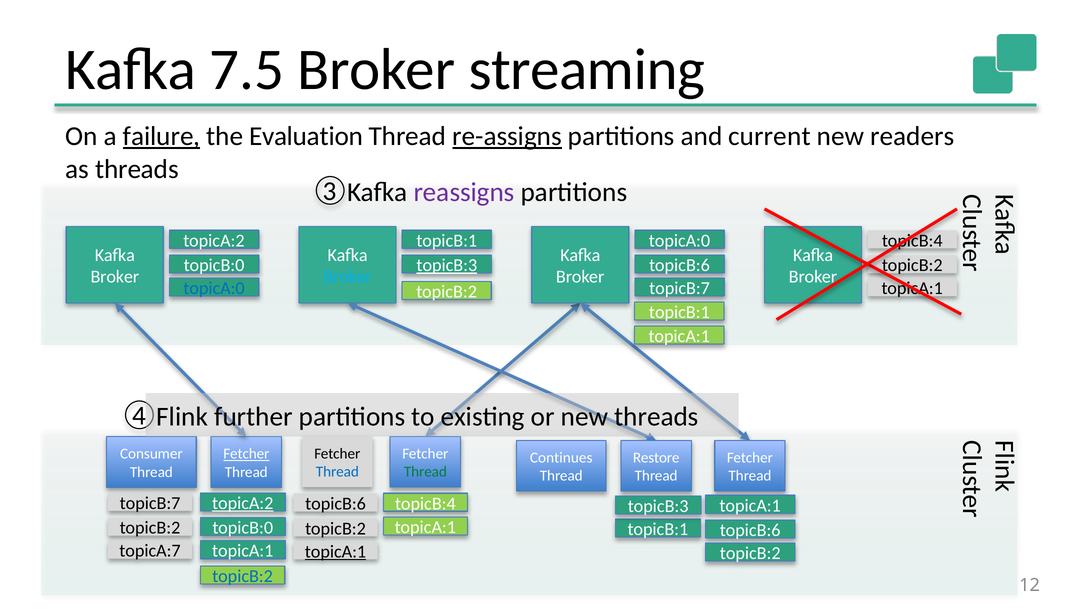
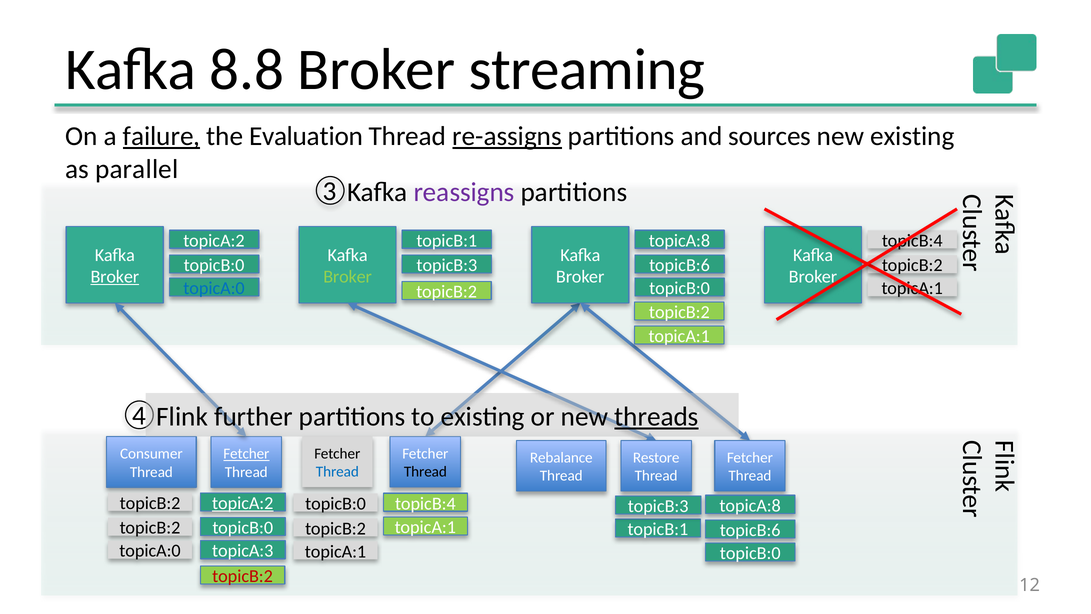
7.5: 7.5 -> 8.8
current: current -> sources
new readers: readers -> existing
as threads: threads -> parallel
topicA:0 at (679, 240): topicA:0 -> topicA:8
topicB:3 at (447, 265) underline: present -> none
Broker at (115, 277) underline: none -> present
Broker at (348, 277) colour: light blue -> light green
topicB:7 at (680, 288): topicB:7 -> topicB:0
topicB:1 at (679, 312): topicB:1 -> topicB:2
threads at (656, 417) underline: none -> present
Continues: Continues -> Rebalance
Thread at (425, 472) colour: green -> black
topicB:7 at (150, 503): topicB:7 -> topicB:2
topicB:6 at (336, 503): topicB:6 -> topicB:0
topicB:3 topicA:1: topicA:1 -> topicA:8
topicA:7 at (150, 551): topicA:7 -> topicA:0
topicA:1 at (243, 551): topicA:1 -> topicA:3
topicA:1 at (335, 551) underline: present -> none
topicB:2 at (750, 553): topicB:2 -> topicB:0
topicB:2 at (243, 576) colour: blue -> red
